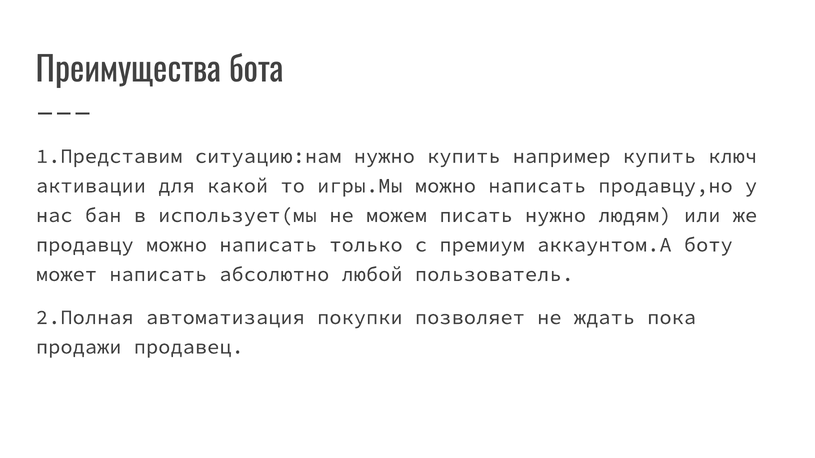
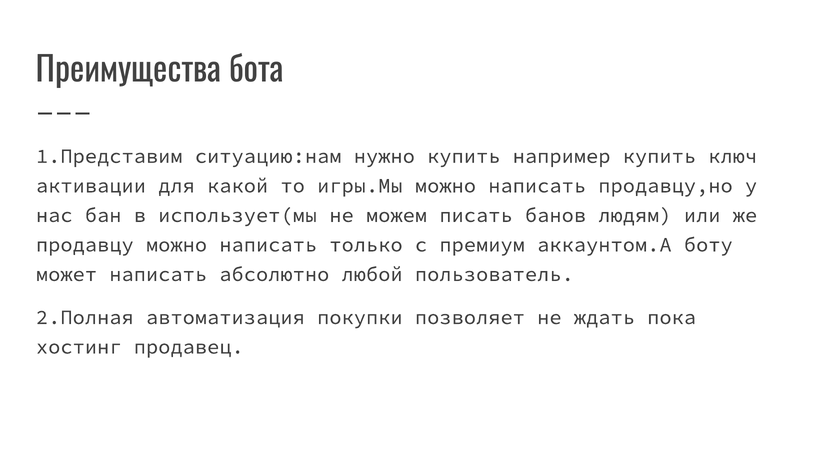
писать нужно: нужно -> банов
продажи: продажи -> хостинг
